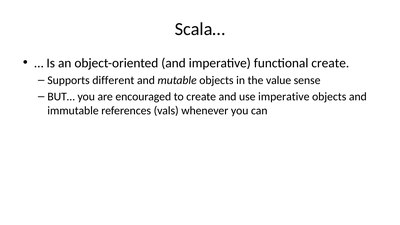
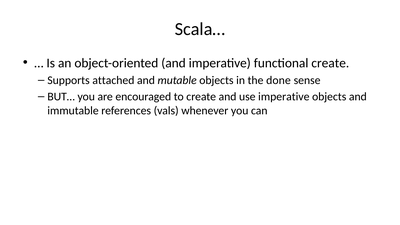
different: different -> attached
value: value -> done
